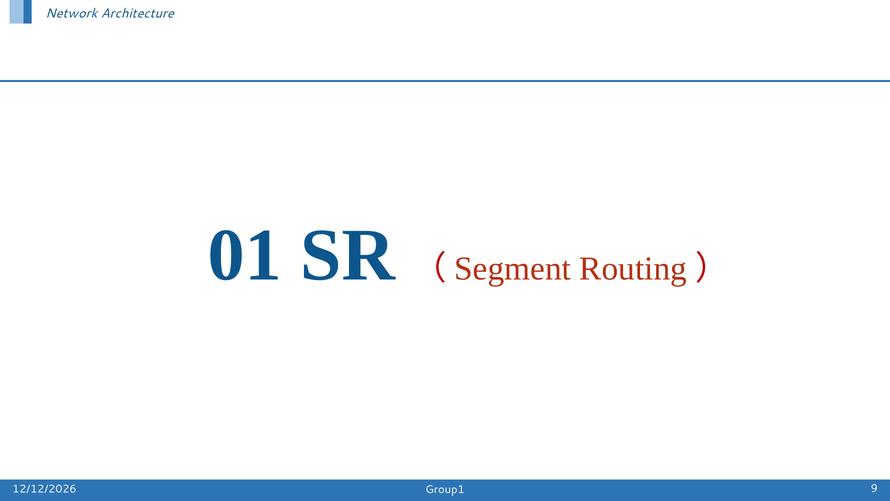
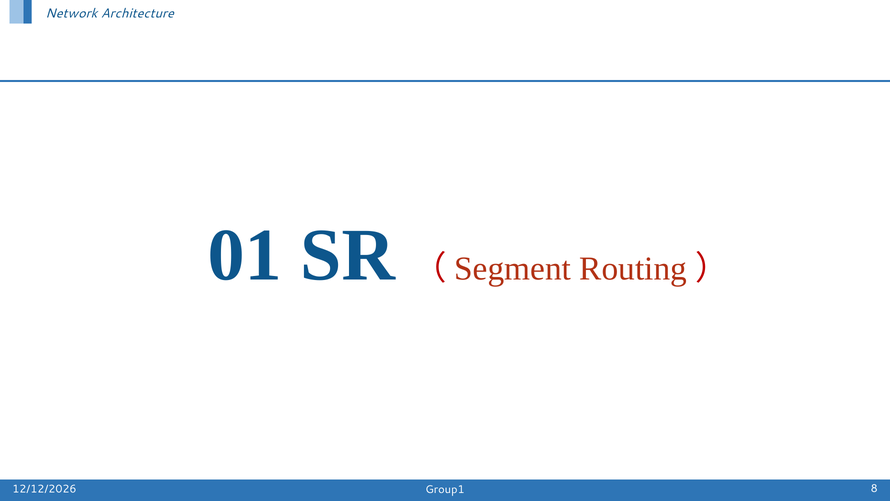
9: 9 -> 8
